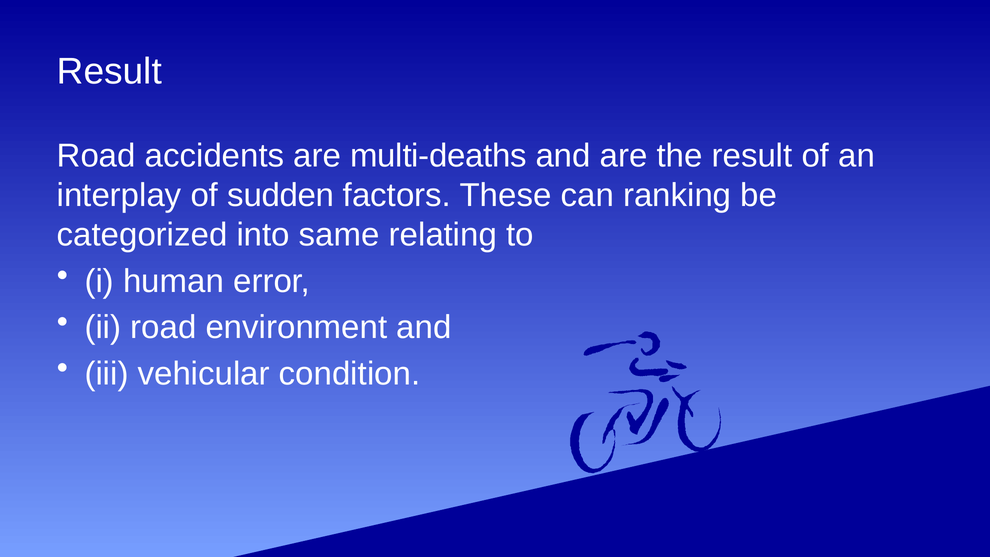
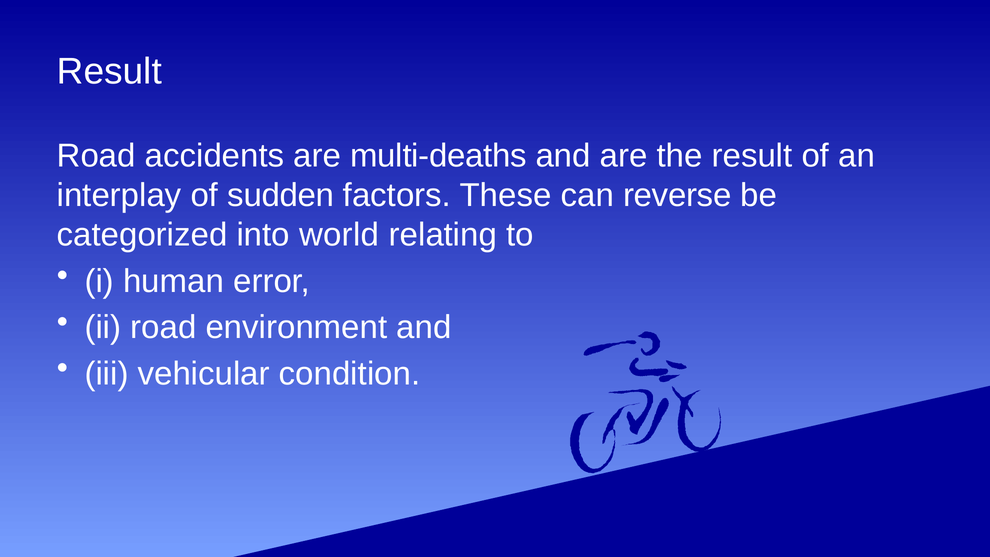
ranking: ranking -> reverse
same: same -> world
